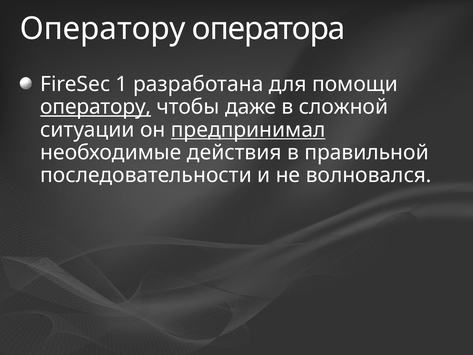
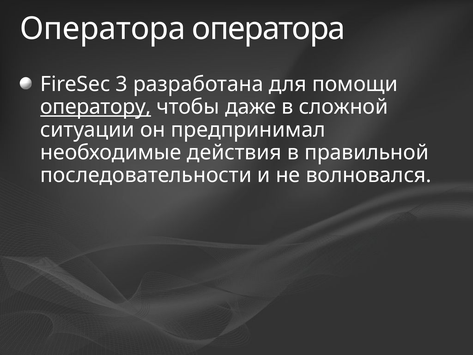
Оператору at (103, 29): Оператору -> Оператора
1: 1 -> 3
предпринимал underline: present -> none
